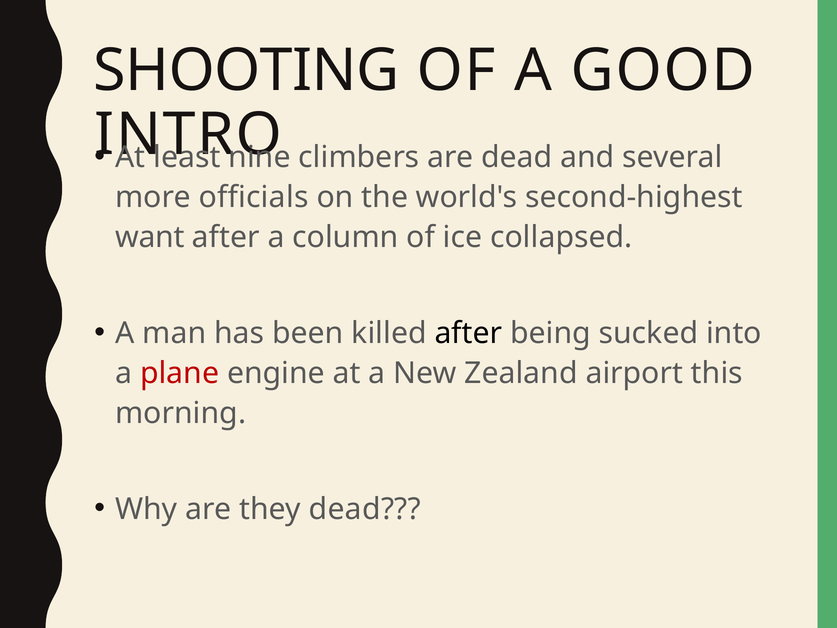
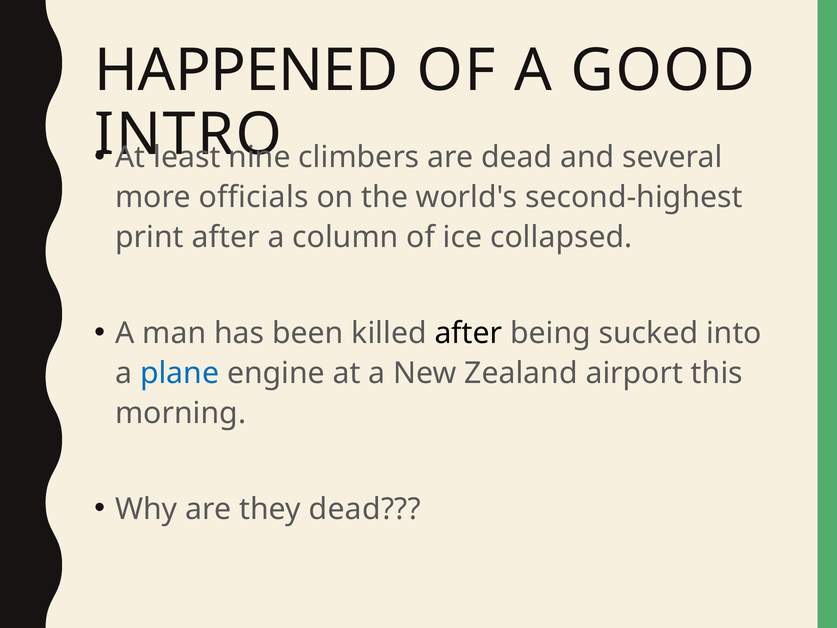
SHOOTING: SHOOTING -> HAPPENED
want: want -> print
plane colour: red -> blue
